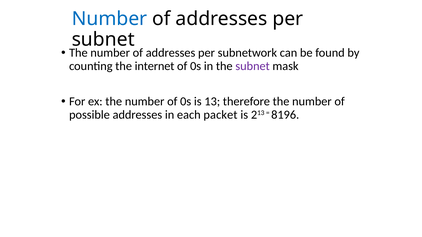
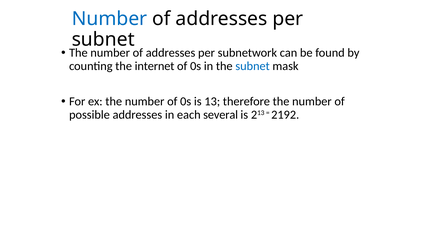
subnet at (253, 66) colour: purple -> blue
packet: packet -> several
8196: 8196 -> 2192
